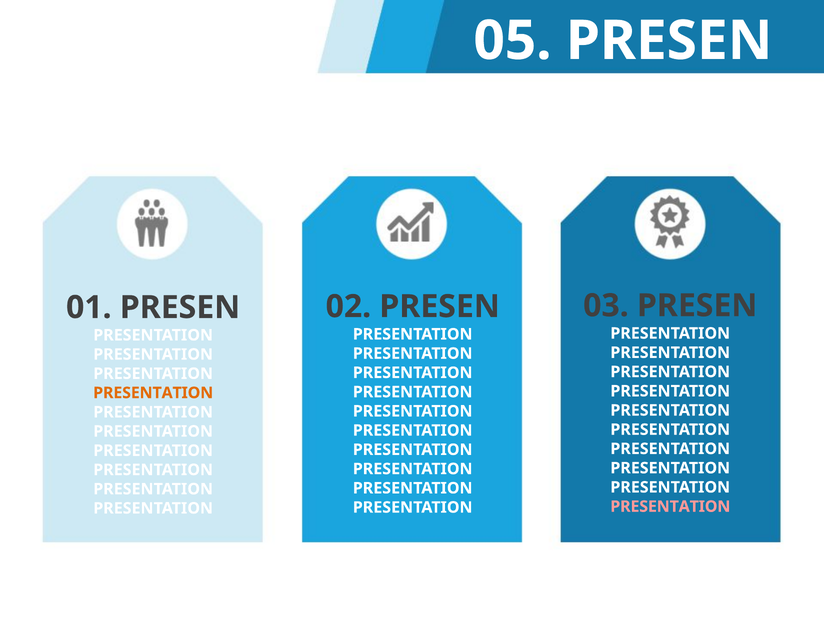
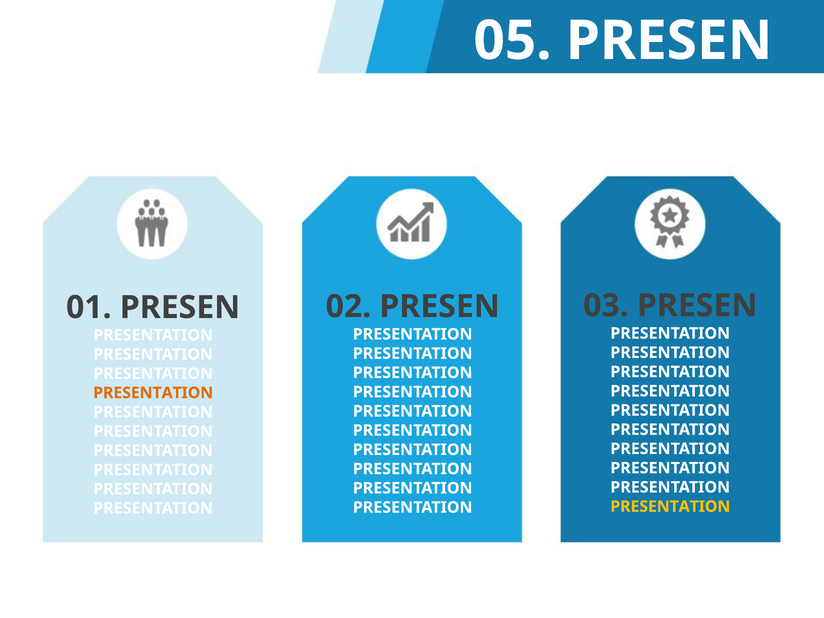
PRESENTATION at (670, 507) colour: pink -> yellow
